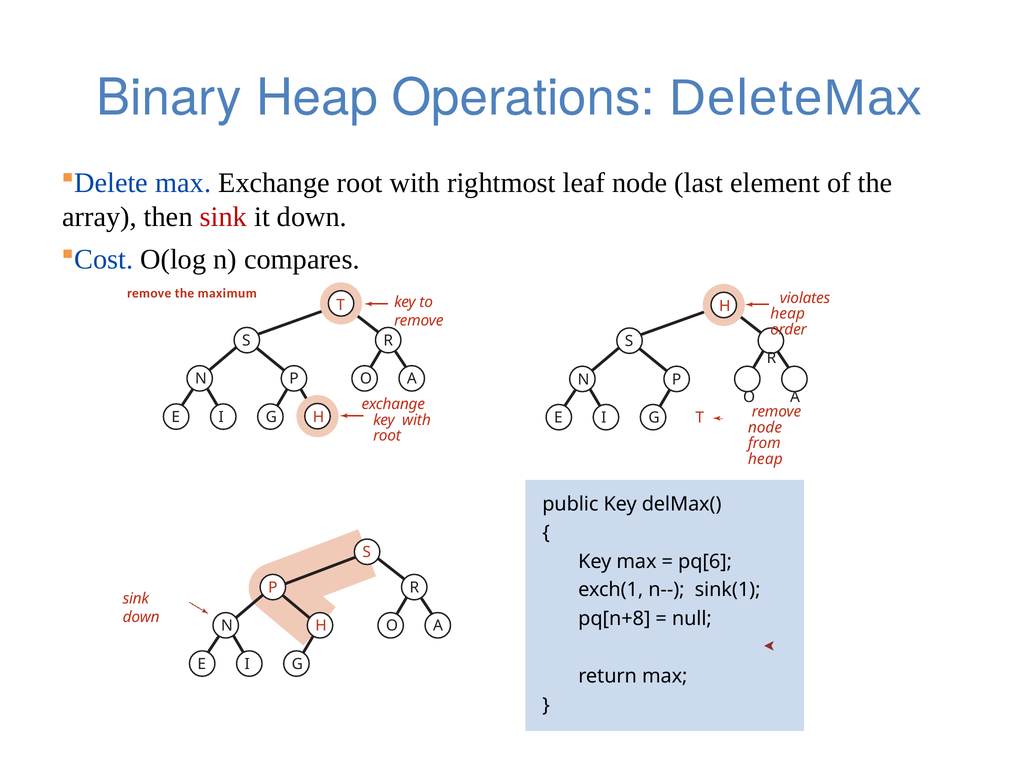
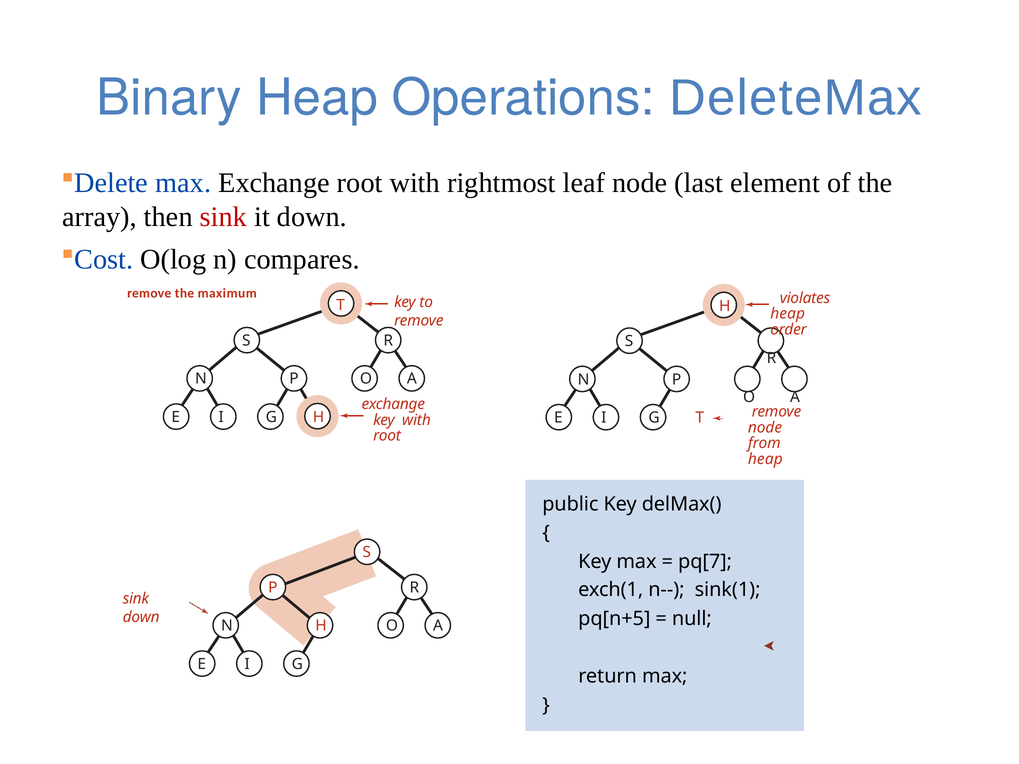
pq[6: pq[6 -> pq[7
pq[n+8: pq[n+8 -> pq[n+5
